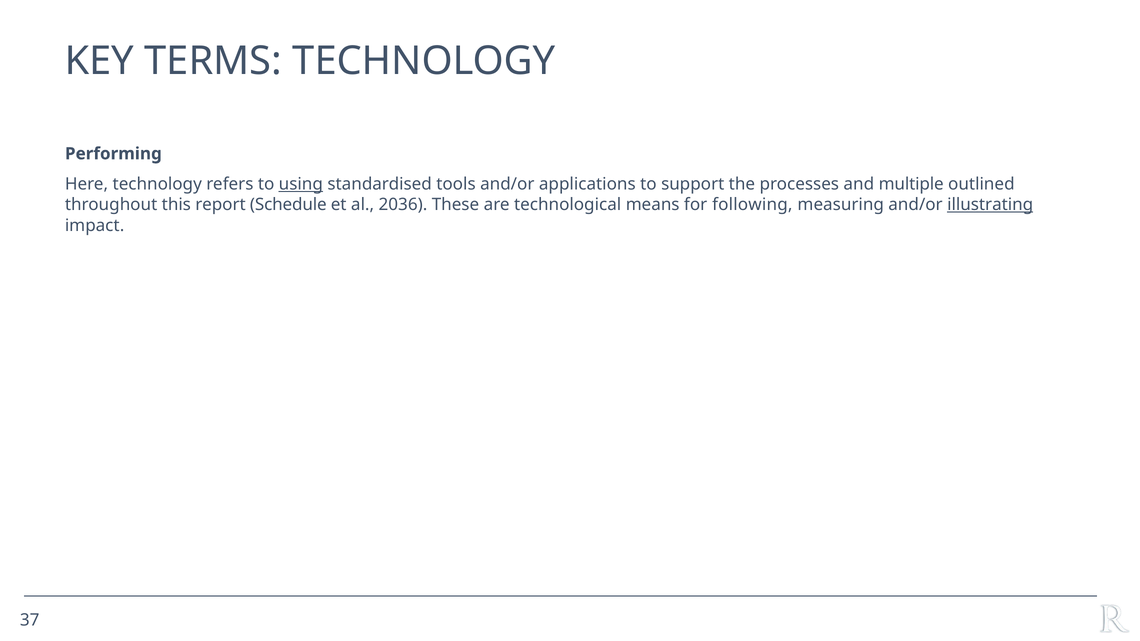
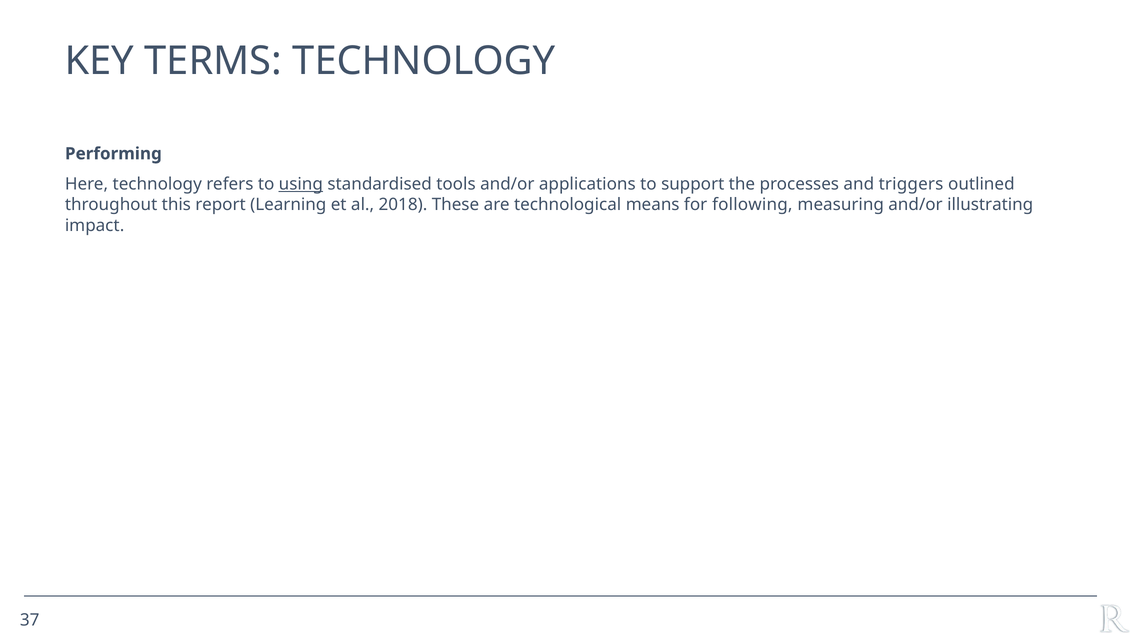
multiple: multiple -> triggers
Schedule: Schedule -> Learning
2036: 2036 -> 2018
illustrating underline: present -> none
